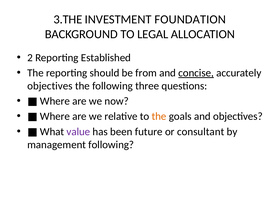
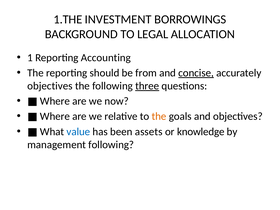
3.THE: 3.THE -> 1.THE
FOUNDATION: FOUNDATION -> BORROWINGS
2: 2 -> 1
Established: Established -> Accounting
three underline: none -> present
value colour: purple -> blue
future: future -> assets
consultant: consultant -> knowledge
